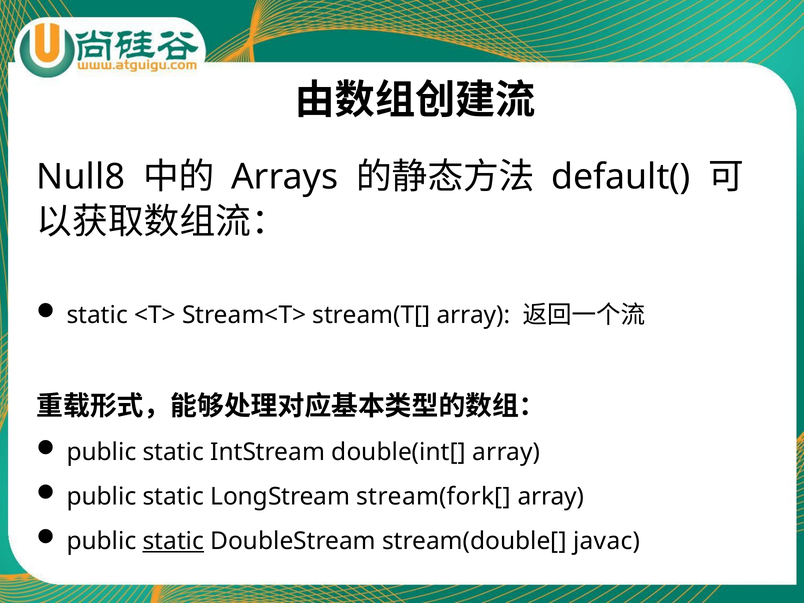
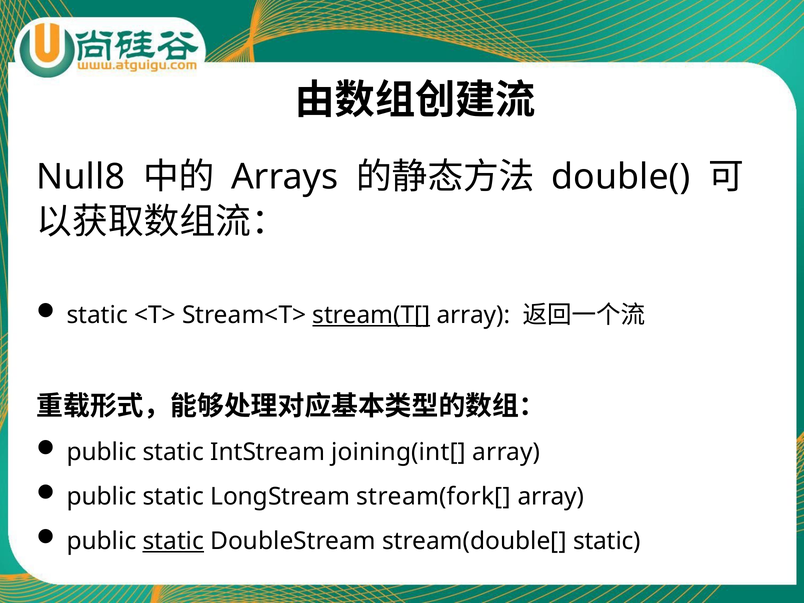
default(: default( -> double(
stream(T[ underline: none -> present
double(int[: double(int[ -> joining(int[
stream(double[ javac: javac -> static
